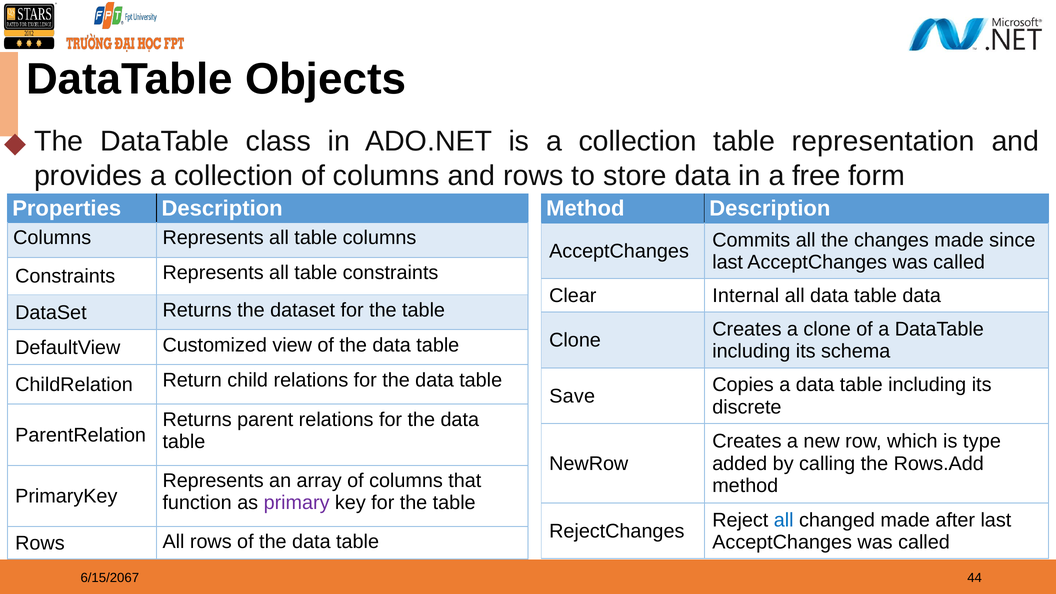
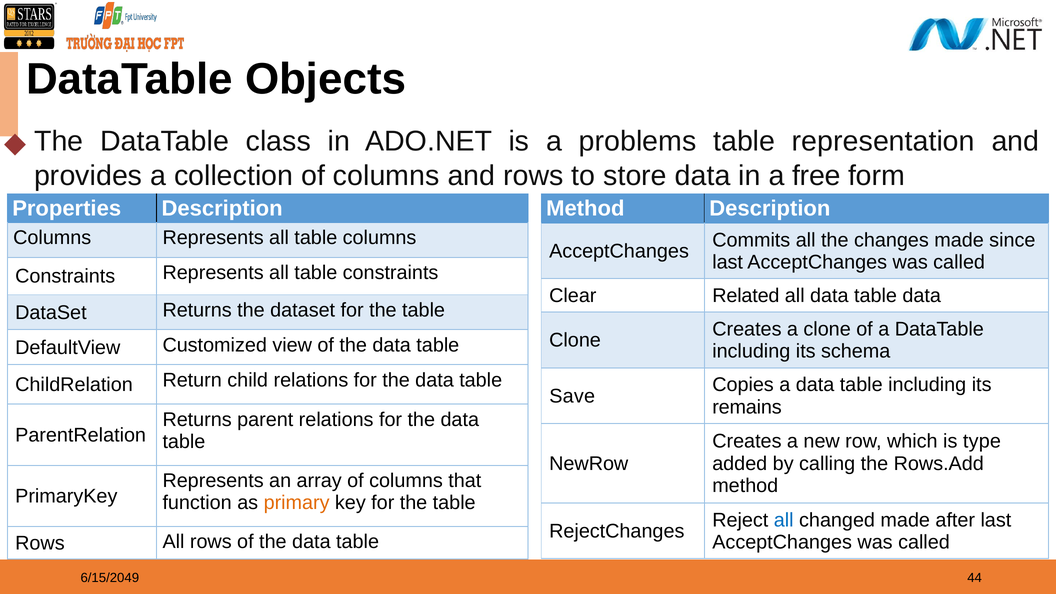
is a collection: collection -> problems
Internal: Internal -> Related
discrete: discrete -> remains
primary colour: purple -> orange
6/15/2067: 6/15/2067 -> 6/15/2049
